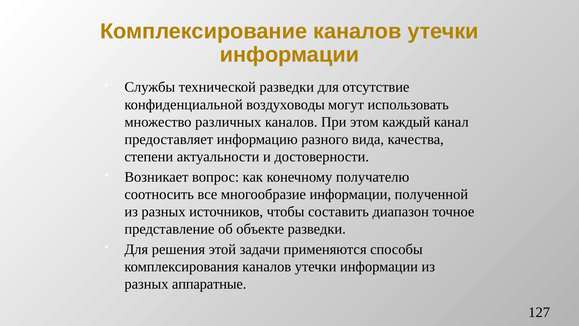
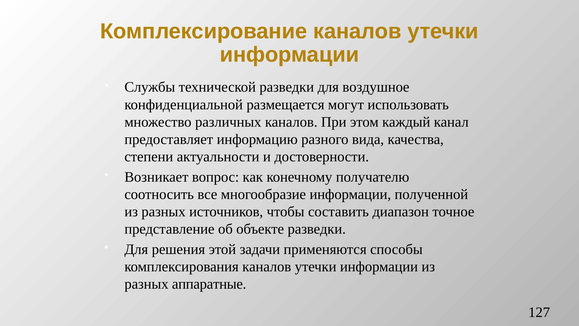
отсутствие: отсутствие -> воздушное
воздуховоды: воздуховоды -> размещается
